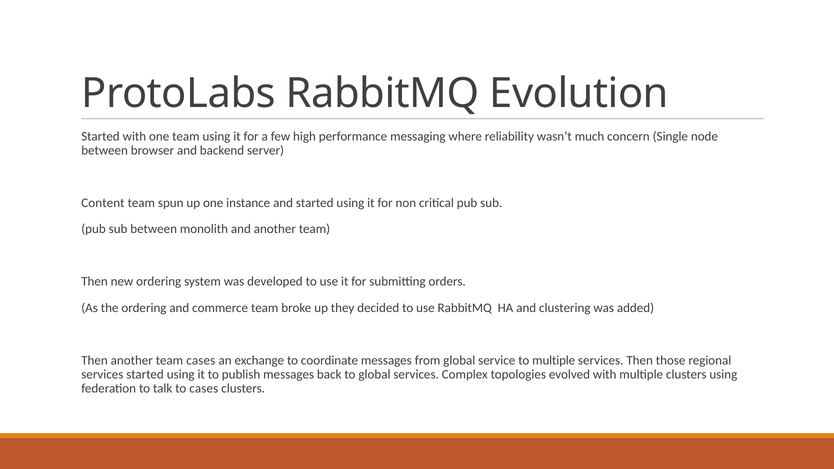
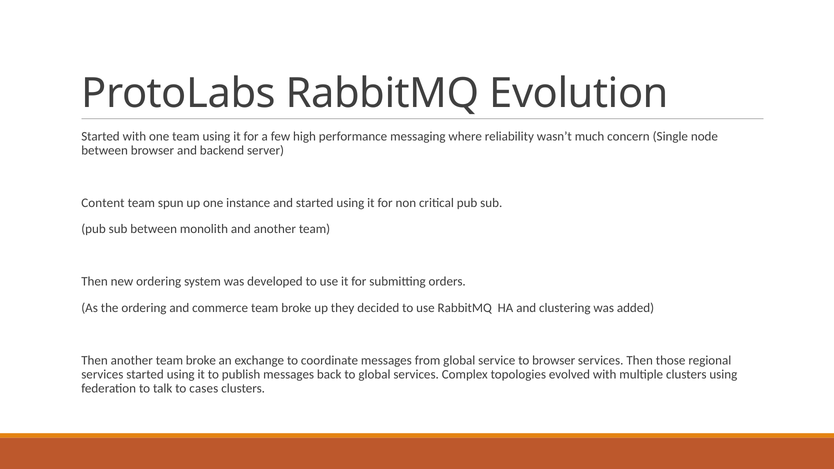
another team cases: cases -> broke
to multiple: multiple -> browser
